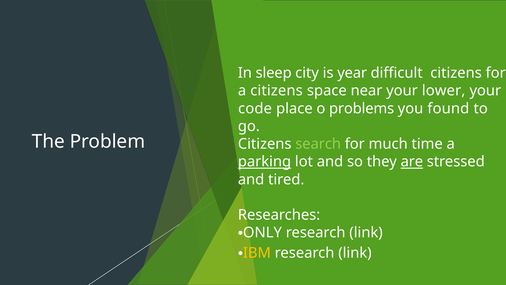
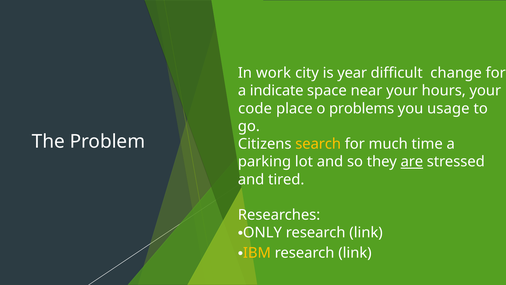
sleep: sleep -> work
difficult citizens: citizens -> change
a citizens: citizens -> indicate
lower: lower -> hours
found: found -> usage
search colour: light green -> yellow
parking underline: present -> none
